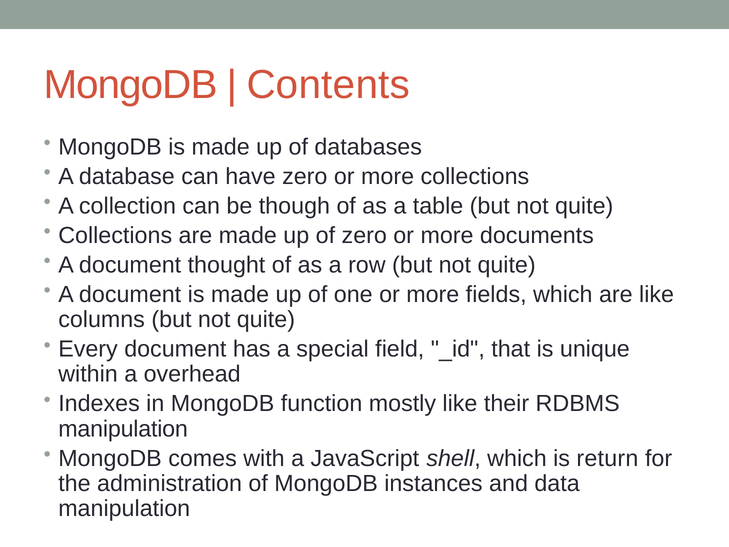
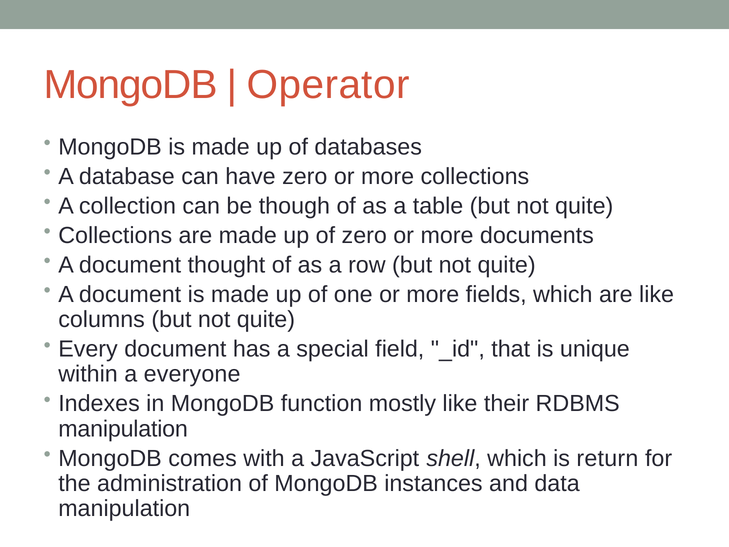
Contents: Contents -> Operator
overhead: overhead -> everyone
